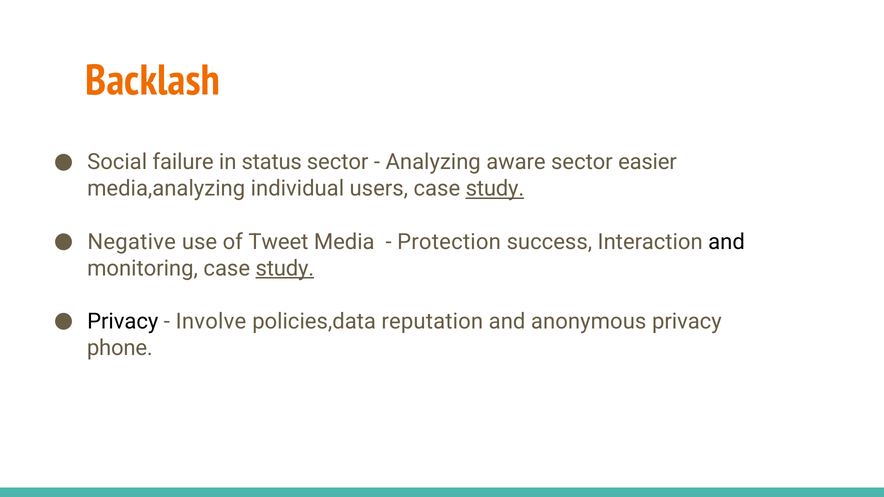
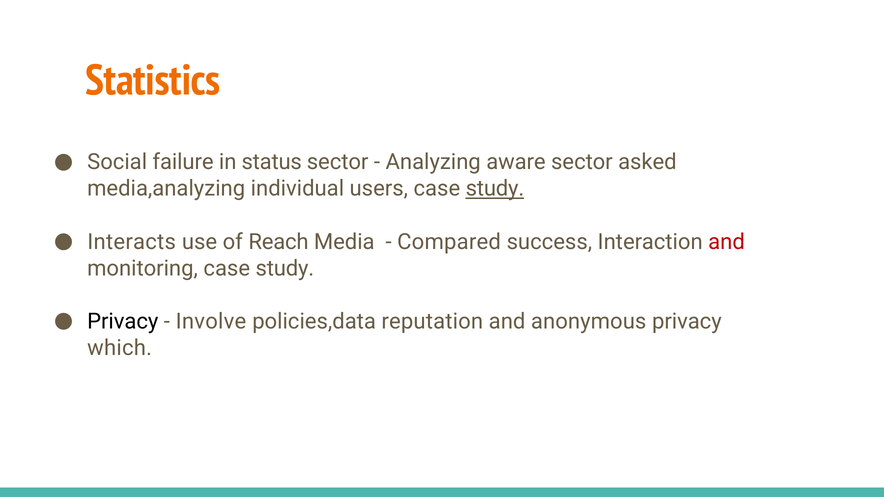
Backlash: Backlash -> Statistics
easier: easier -> asked
Negative: Negative -> Interacts
Tweet: Tweet -> Reach
Protection: Protection -> Compared
and at (727, 242) colour: black -> red
study at (285, 268) underline: present -> none
phone: phone -> which
